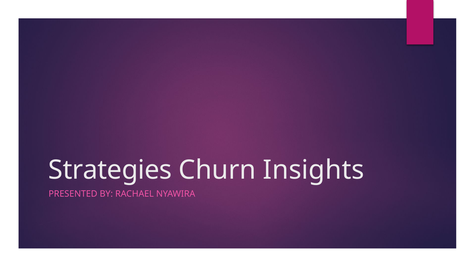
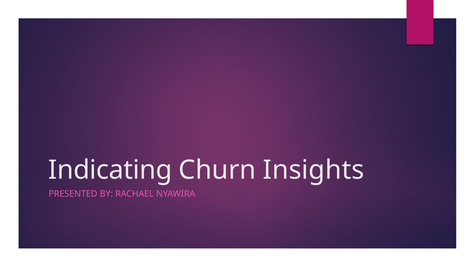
Strategies: Strategies -> Indicating
